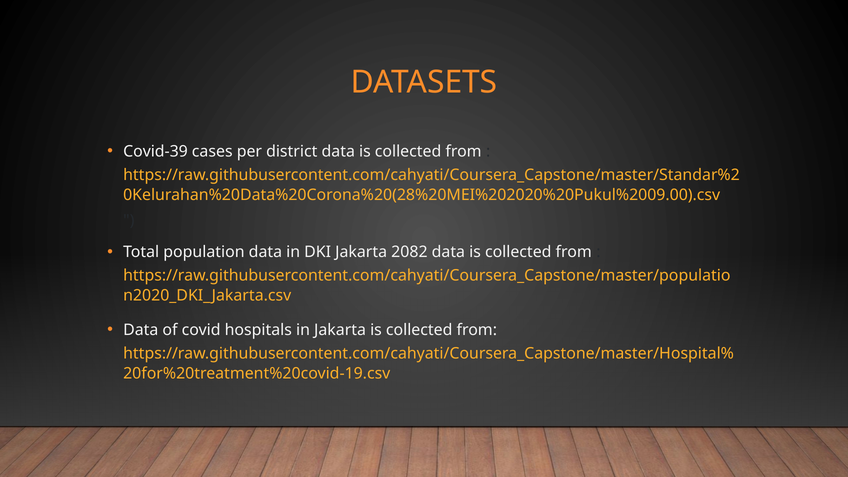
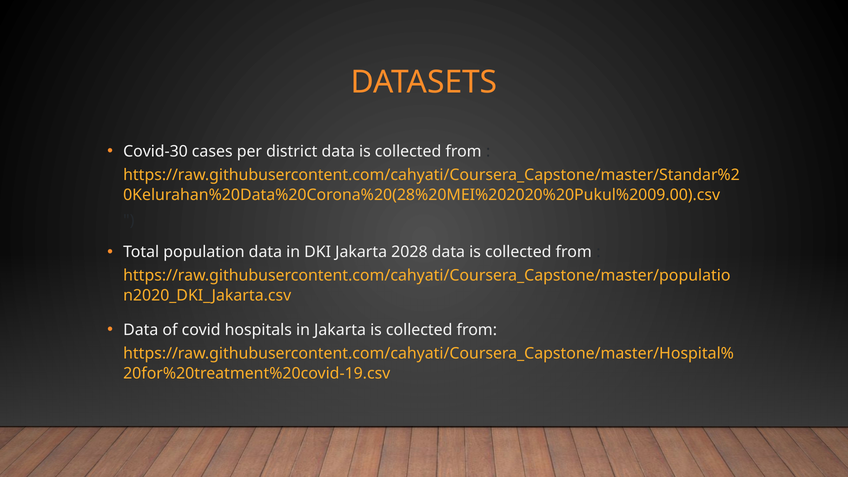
Covid-39: Covid-39 -> Covid-30
2082: 2082 -> 2028
